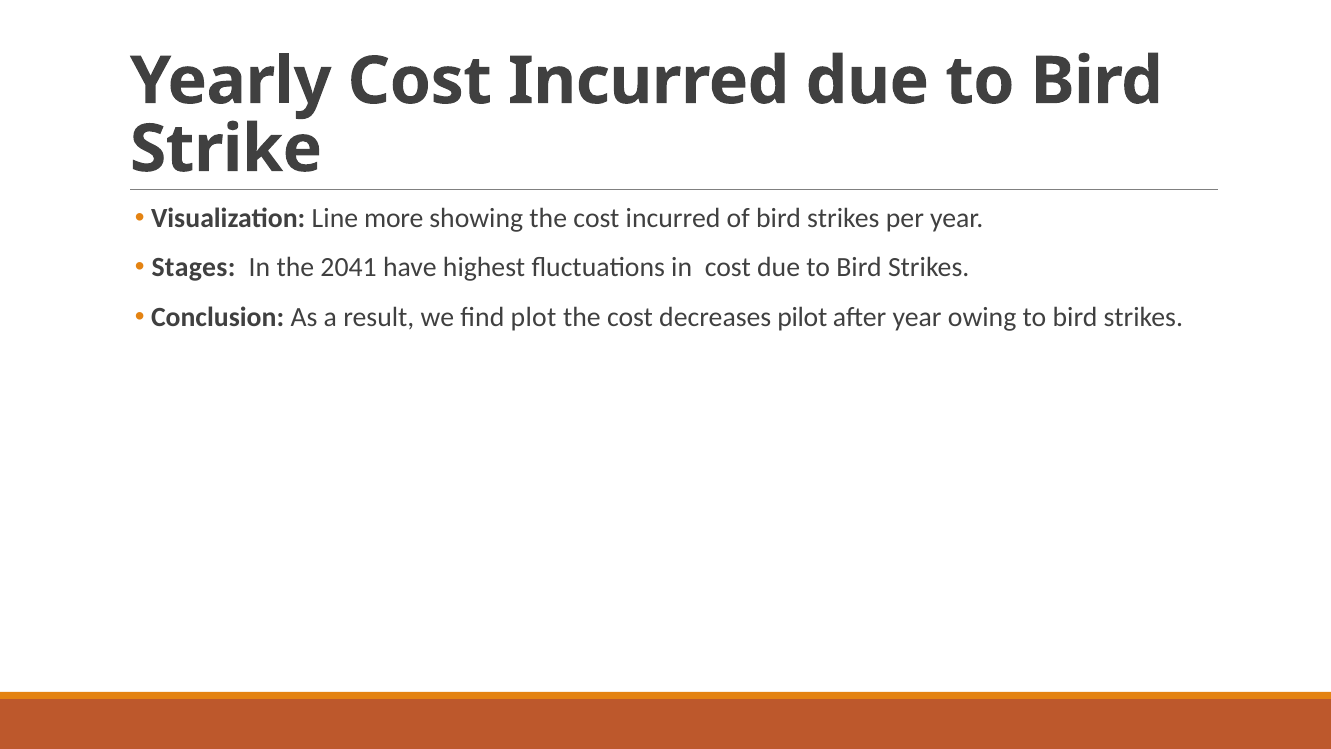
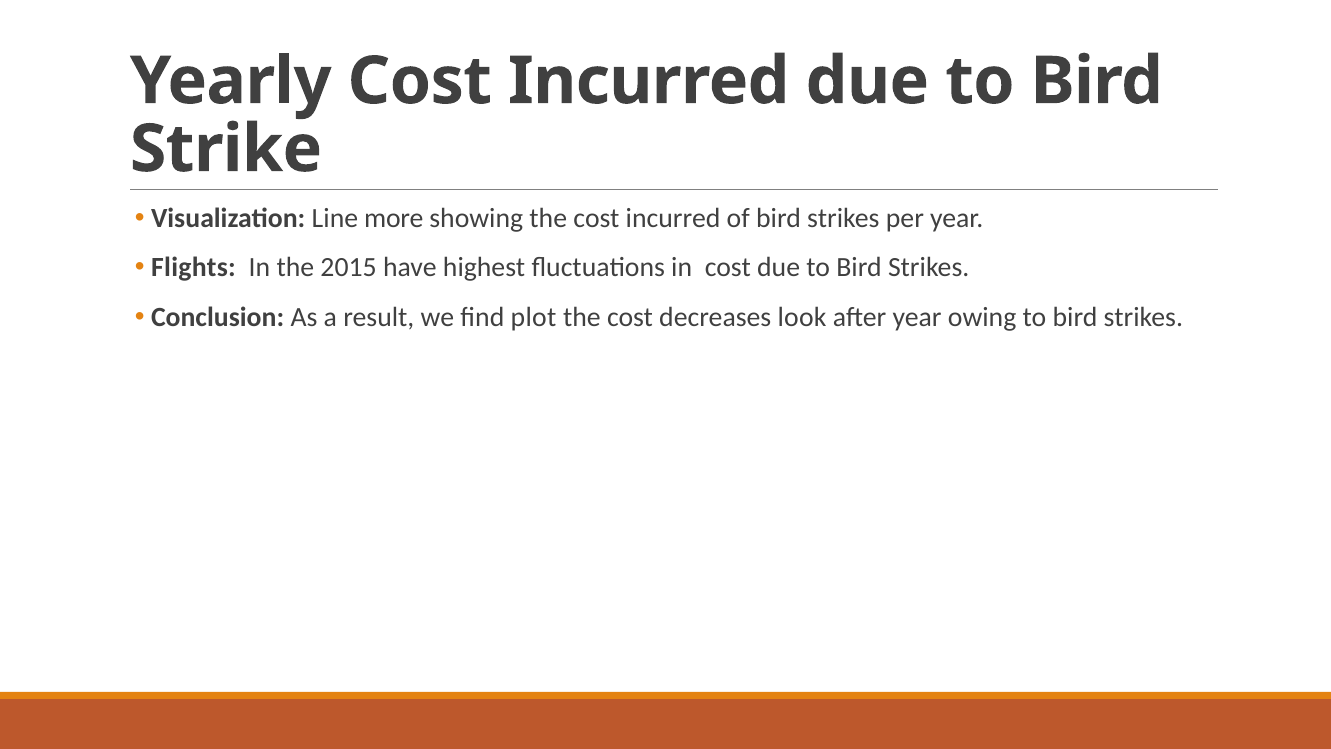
Stages: Stages -> Flights
2041: 2041 -> 2015
pilot: pilot -> look
